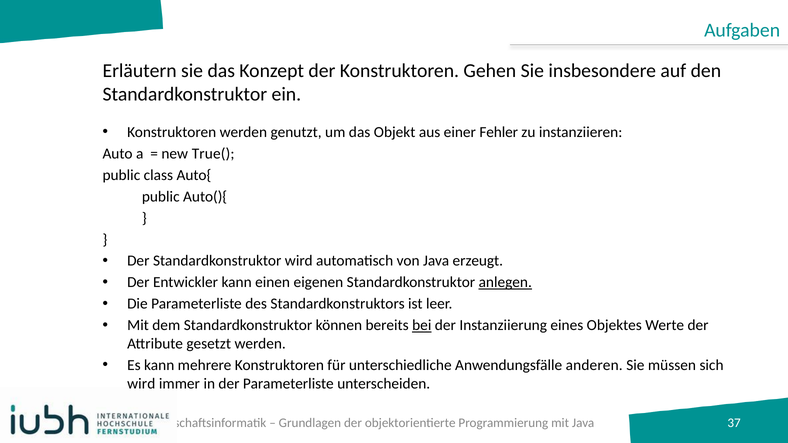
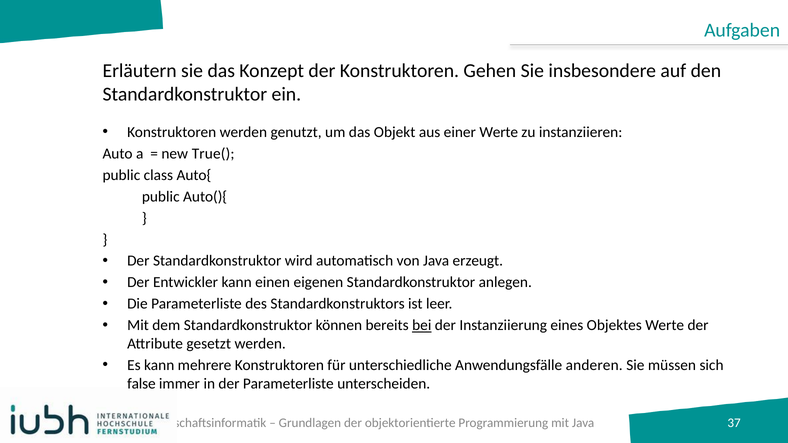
einer Fehler: Fehler -> Werte
anlegen underline: present -> none
wird at (141, 384): wird -> false
